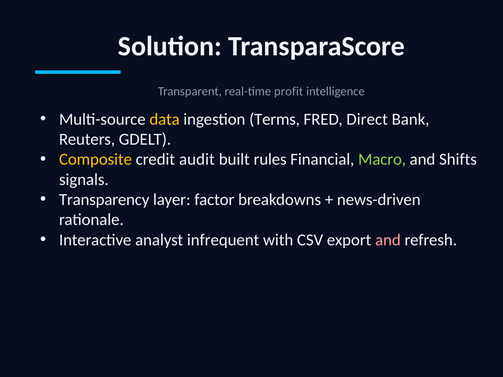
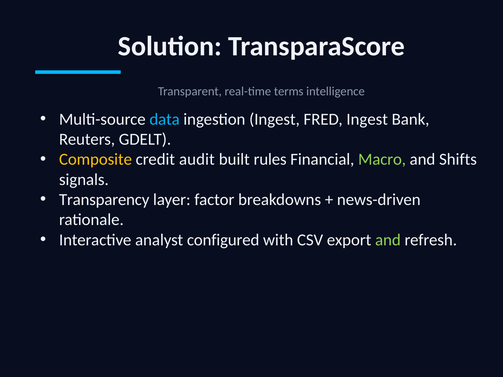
profit: profit -> terms
data colour: yellow -> light blue
ingestion Terms: Terms -> Ingest
FRED Direct: Direct -> Ingest
infrequent: infrequent -> configured
and at (388, 240) colour: pink -> light green
